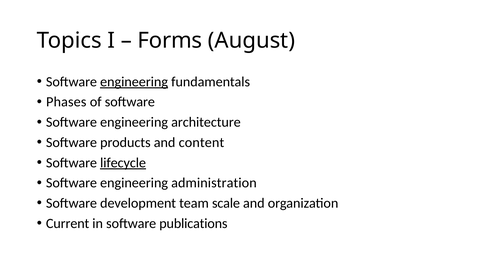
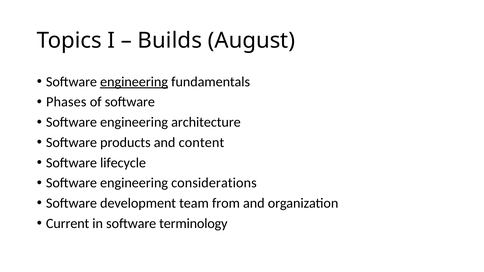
Forms: Forms -> Builds
lifecycle underline: present -> none
administration: administration -> considerations
scale: scale -> from
publications: publications -> terminology
